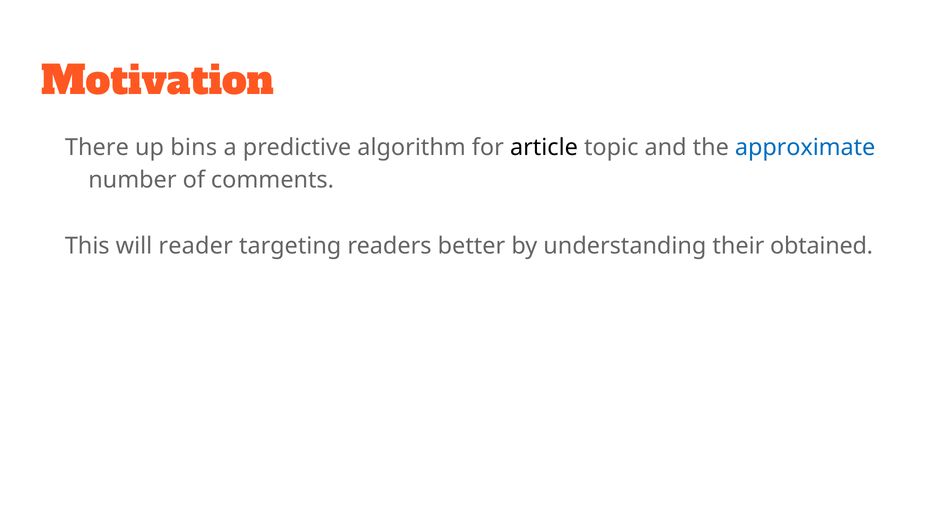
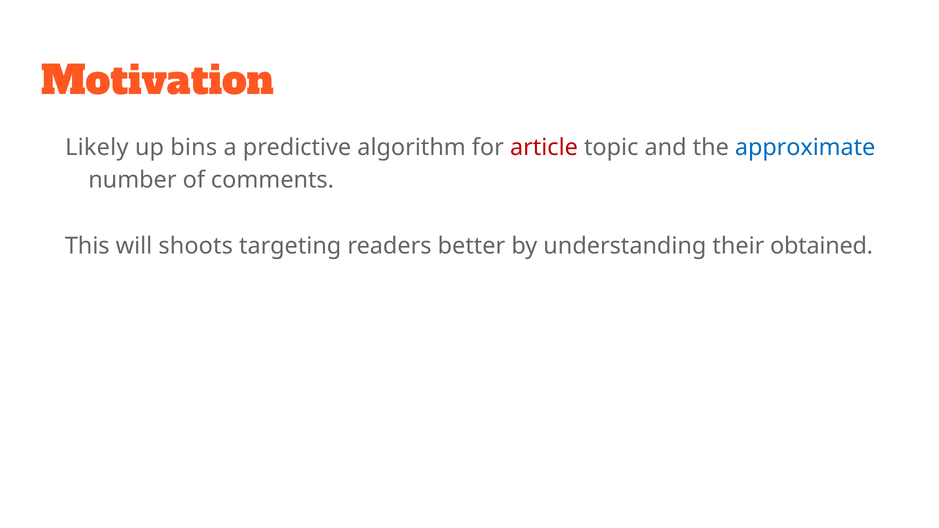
There: There -> Likely
article colour: black -> red
reader: reader -> shoots
